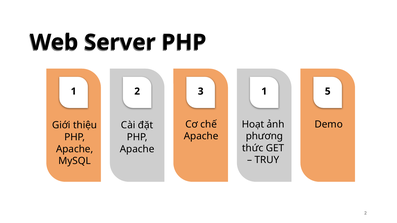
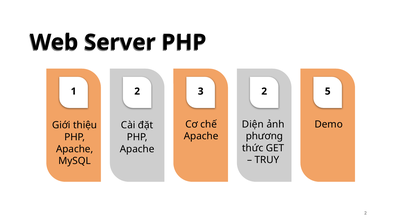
1 1: 1 -> 2
Hoạt: Hoạt -> Diện
